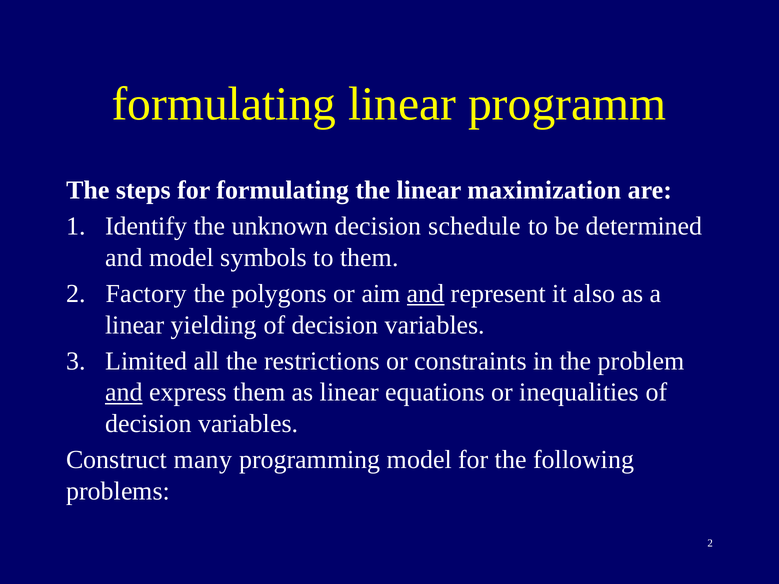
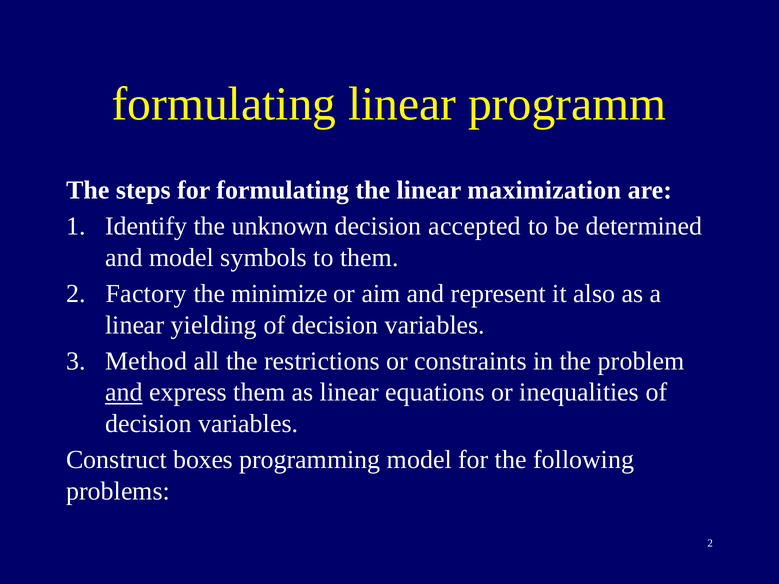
schedule: schedule -> accepted
polygons: polygons -> minimize
and at (426, 294) underline: present -> none
Limited: Limited -> Method
many: many -> boxes
